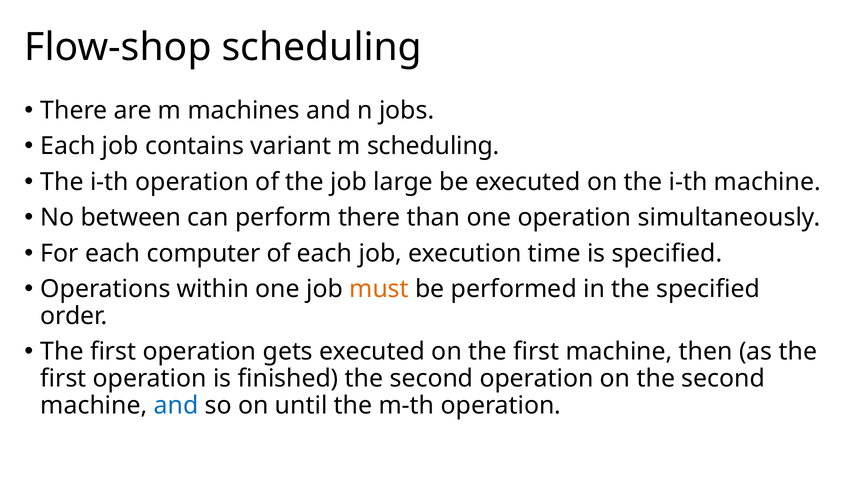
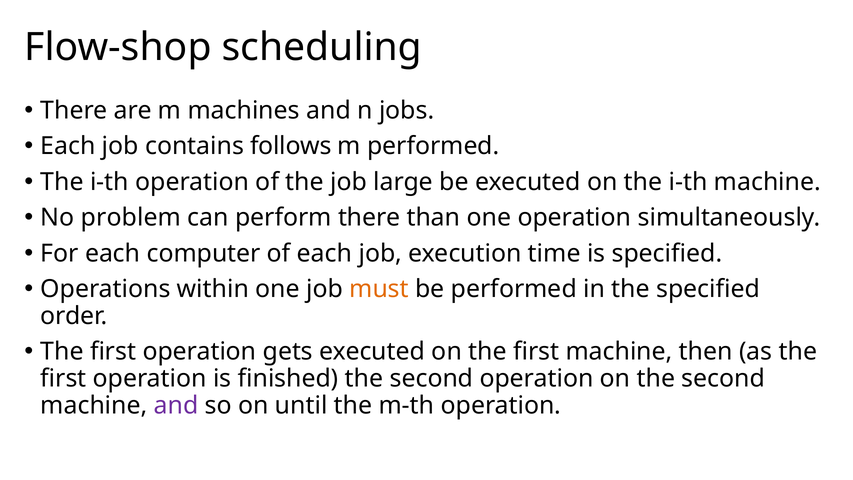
variant: variant -> follows
m scheduling: scheduling -> performed
between: between -> problem
and at (176, 405) colour: blue -> purple
